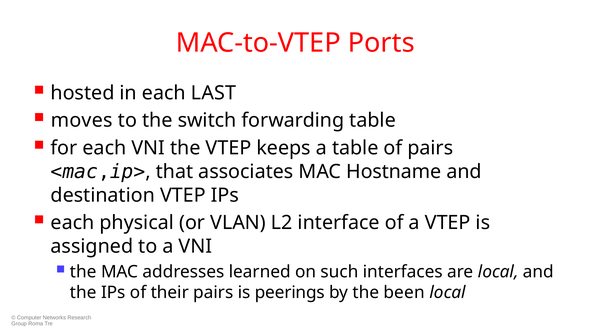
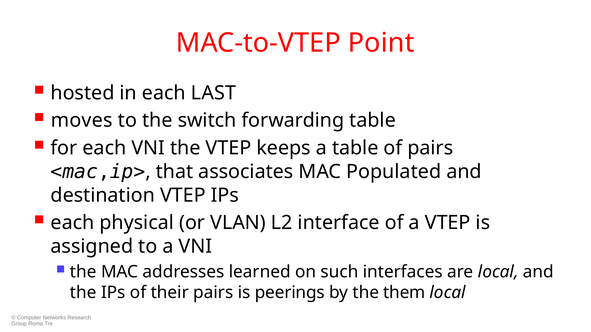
Ports: Ports -> Point
Hostname: Hostname -> Populated
been: been -> them
